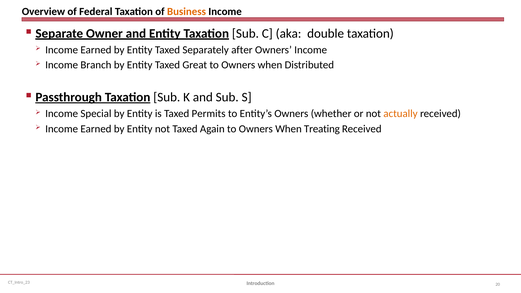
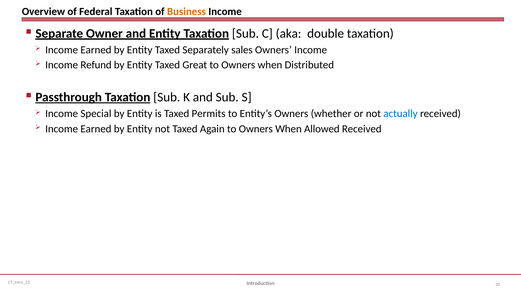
after: after -> sales
Branch: Branch -> Refund
actually colour: orange -> blue
Treating: Treating -> Allowed
